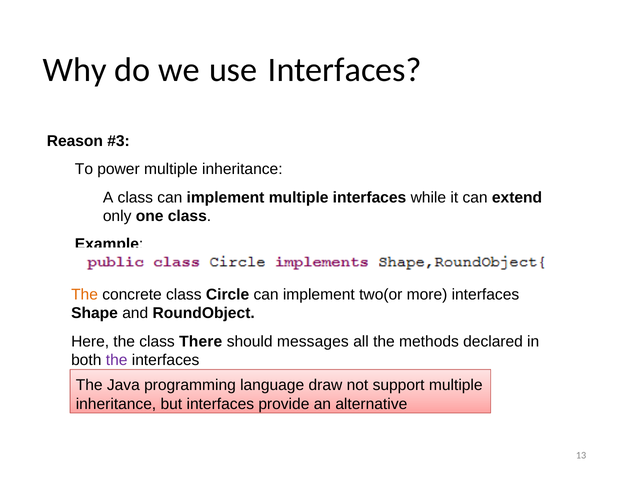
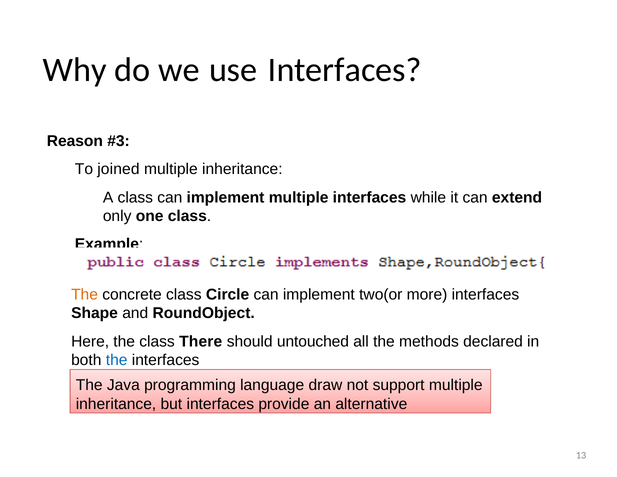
power: power -> joined
messages: messages -> untouched
the at (117, 360) colour: purple -> blue
